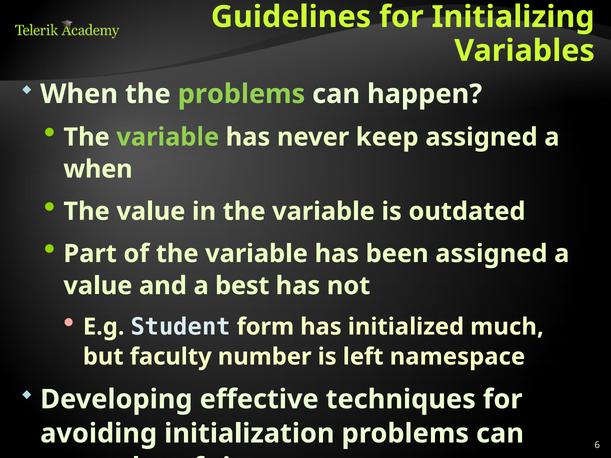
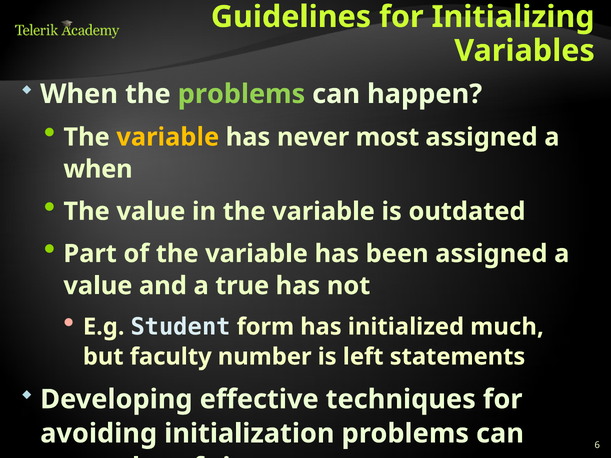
variable at (168, 137) colour: light green -> yellow
keep: keep -> most
best: best -> true
namespace: namespace -> statements
